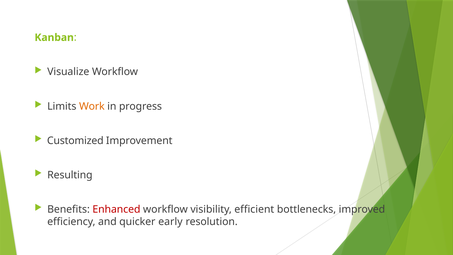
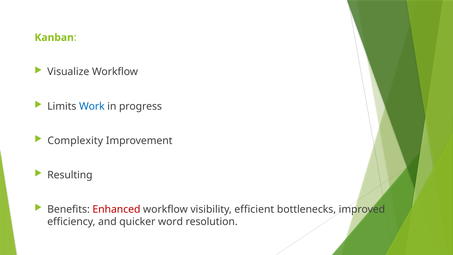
Work colour: orange -> blue
Customized: Customized -> Complexity
early: early -> word
